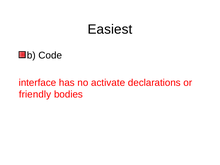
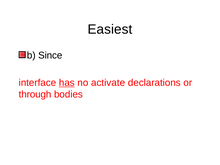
Code: Code -> Since
has underline: none -> present
friendly: friendly -> through
